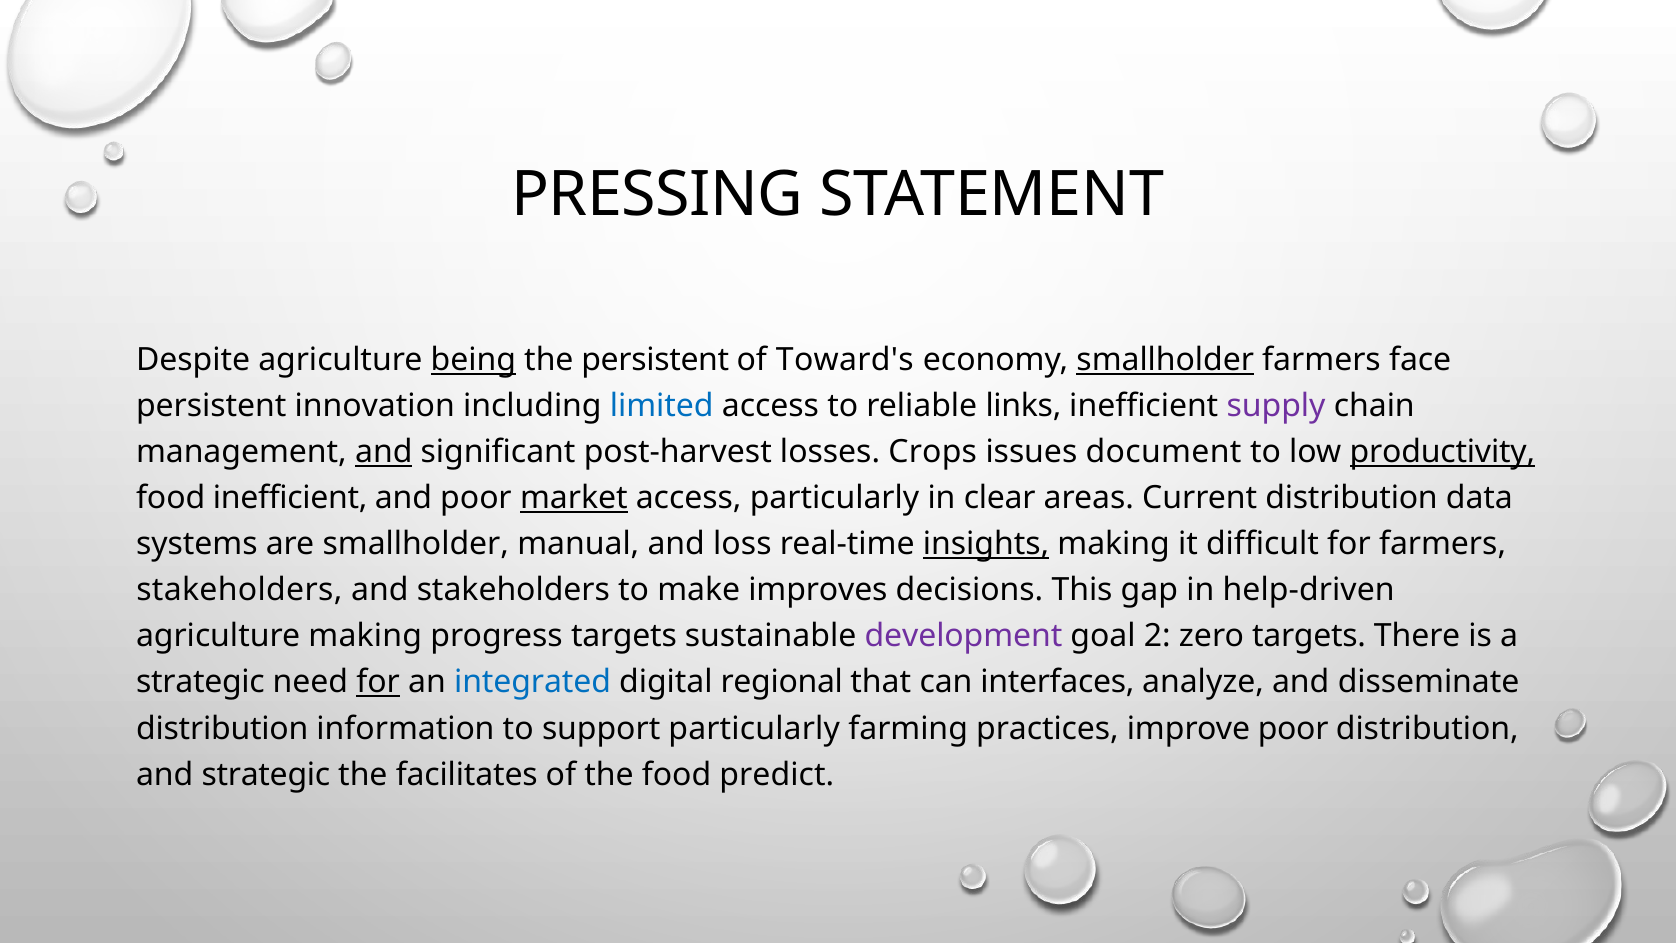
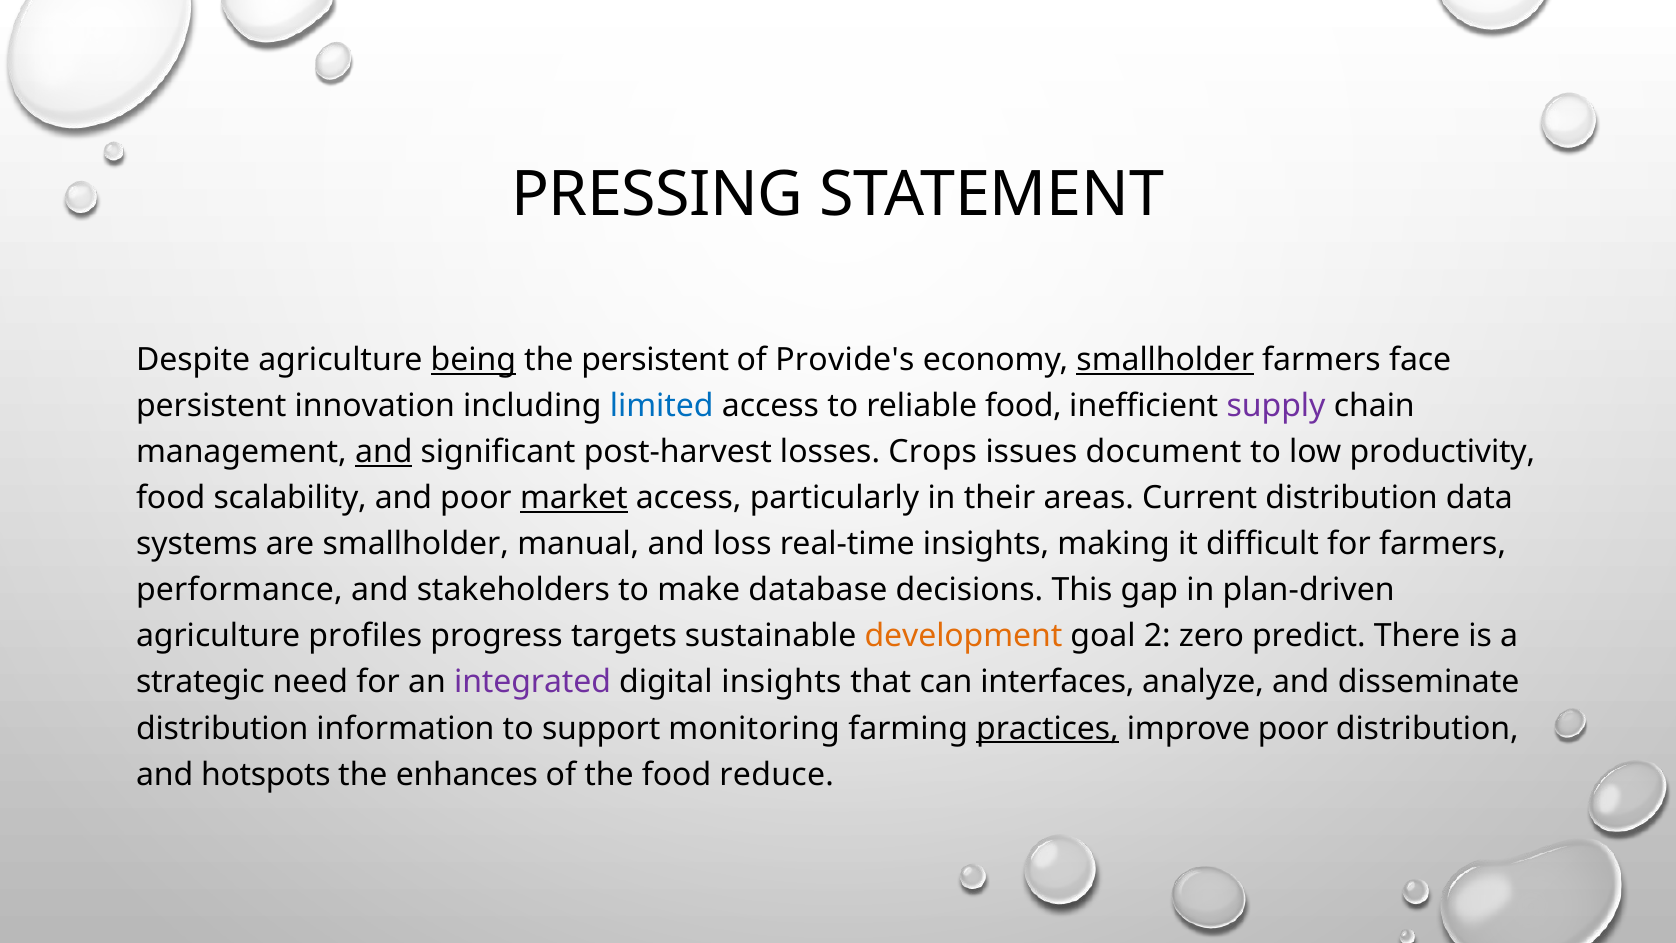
Toward's: Toward's -> Provide's
reliable links: links -> food
productivity underline: present -> none
food inefficient: inefficient -> scalability
clear: clear -> their
insights at (986, 544) underline: present -> none
stakeholders at (239, 590): stakeholders -> performance
improves: improves -> database
help-driven: help-driven -> plan-driven
agriculture making: making -> profiles
development colour: purple -> orange
zero targets: targets -> predict
for at (378, 682) underline: present -> none
integrated colour: blue -> purple
digital regional: regional -> insights
support particularly: particularly -> monitoring
practices underline: none -> present
and strategic: strategic -> hotspots
facilitates: facilitates -> enhances
predict: predict -> reduce
